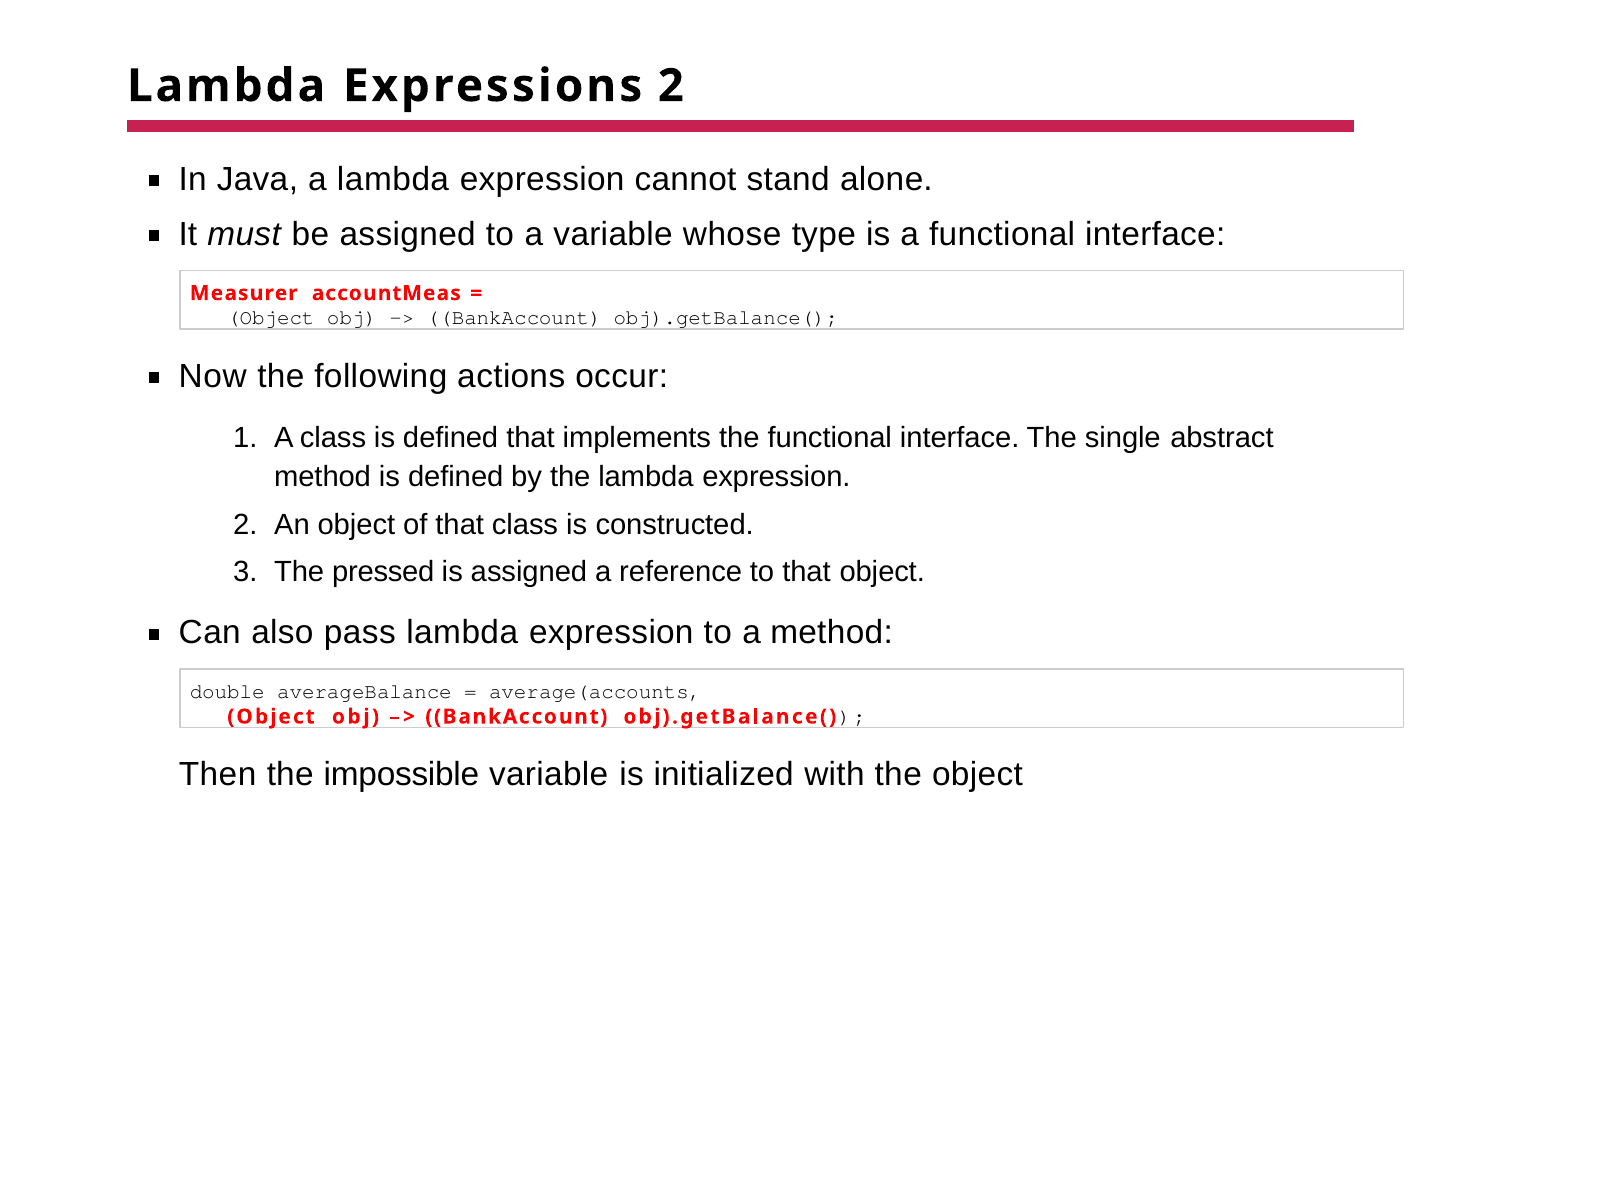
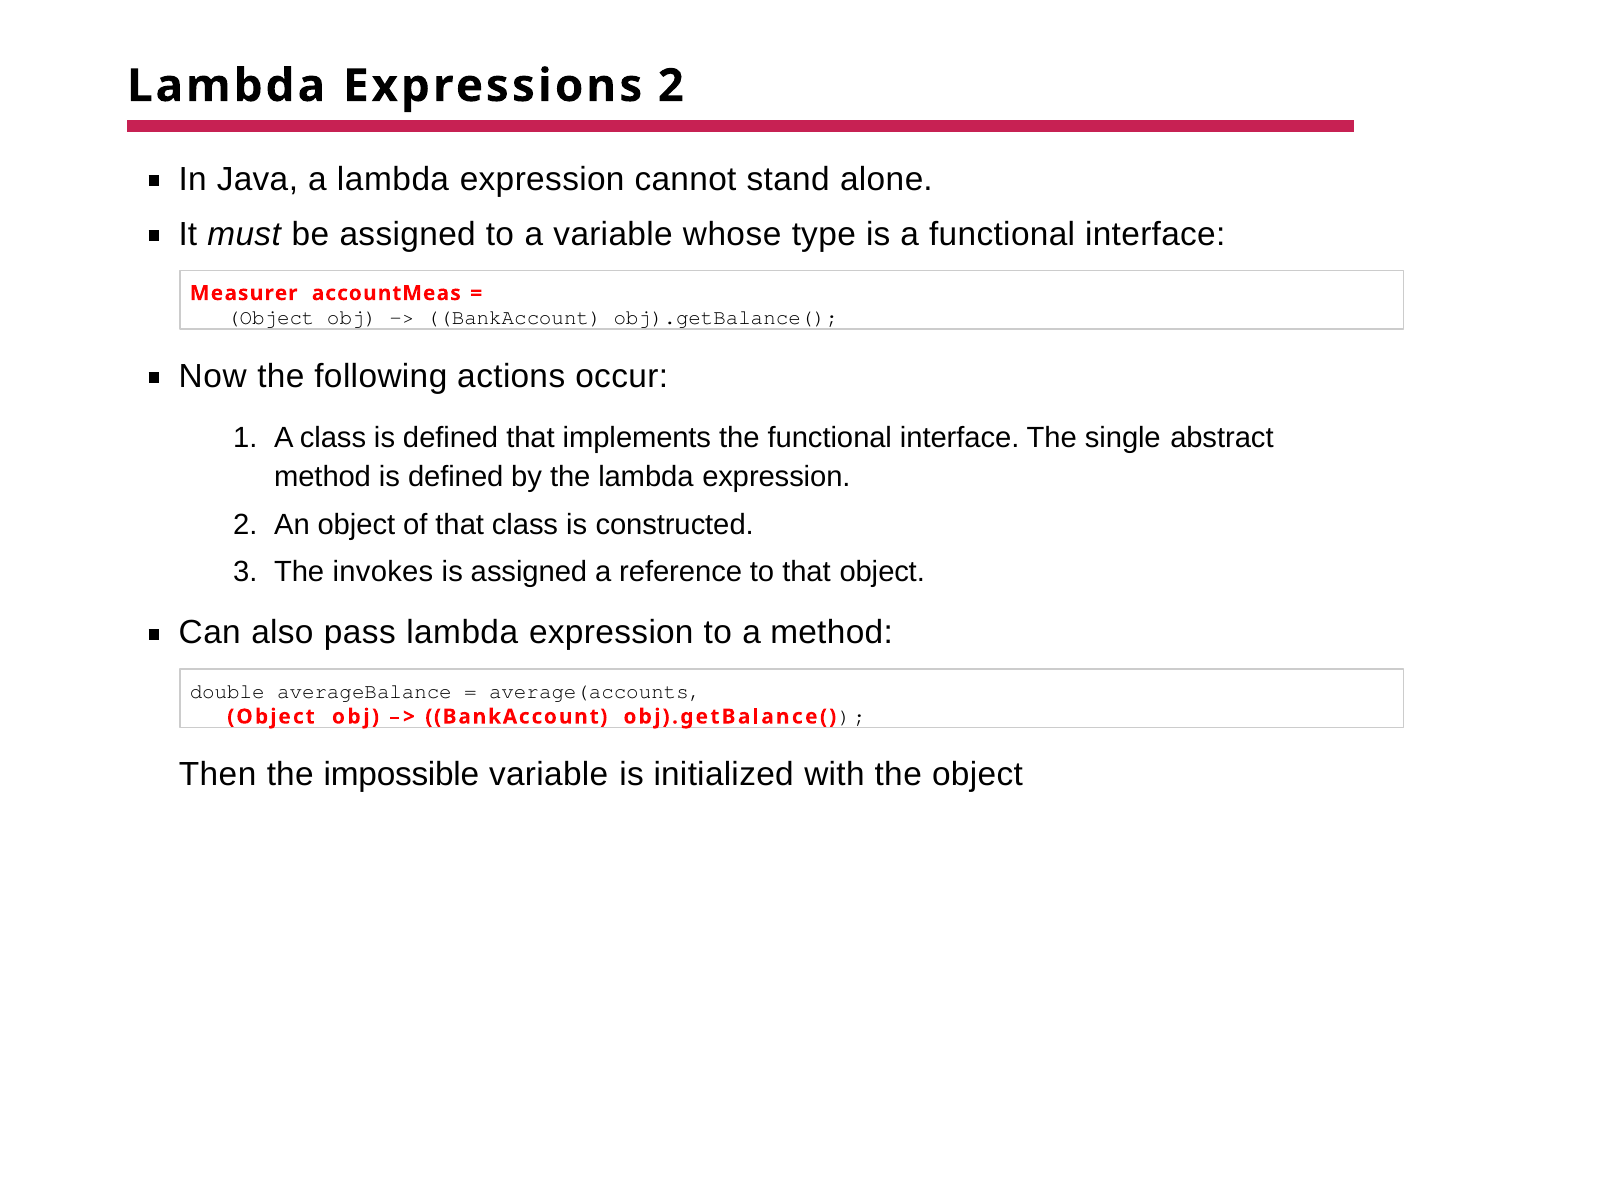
pressed: pressed -> invokes
